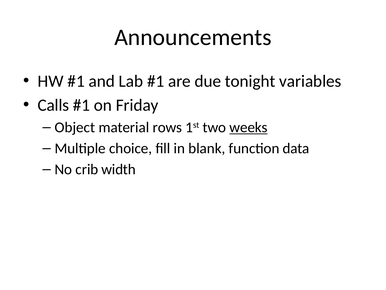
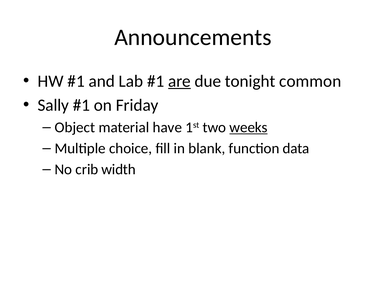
are underline: none -> present
variables: variables -> common
Calls: Calls -> Sally
rows: rows -> have
